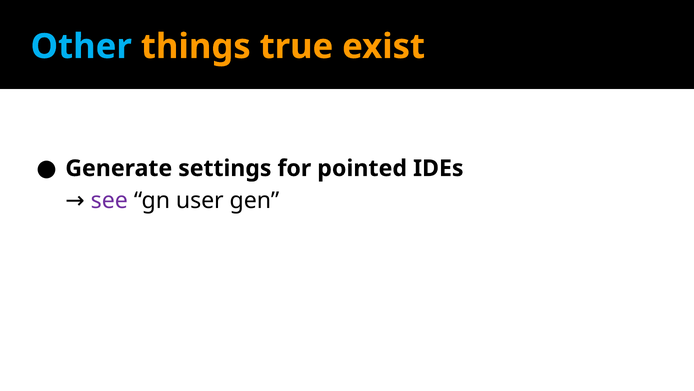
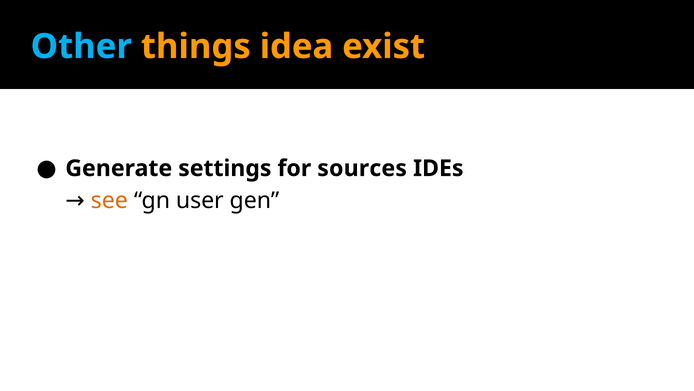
true: true -> idea
pointed: pointed -> sources
see colour: purple -> orange
